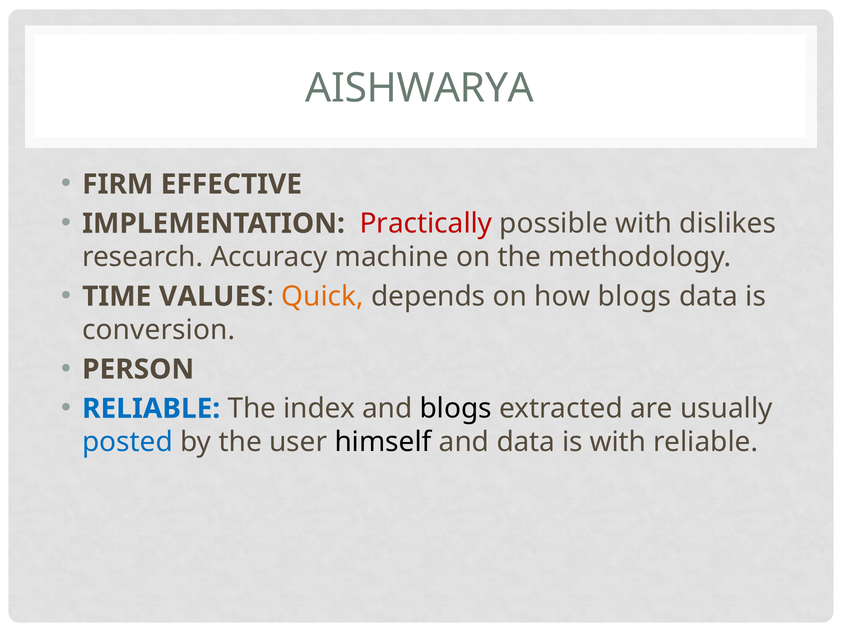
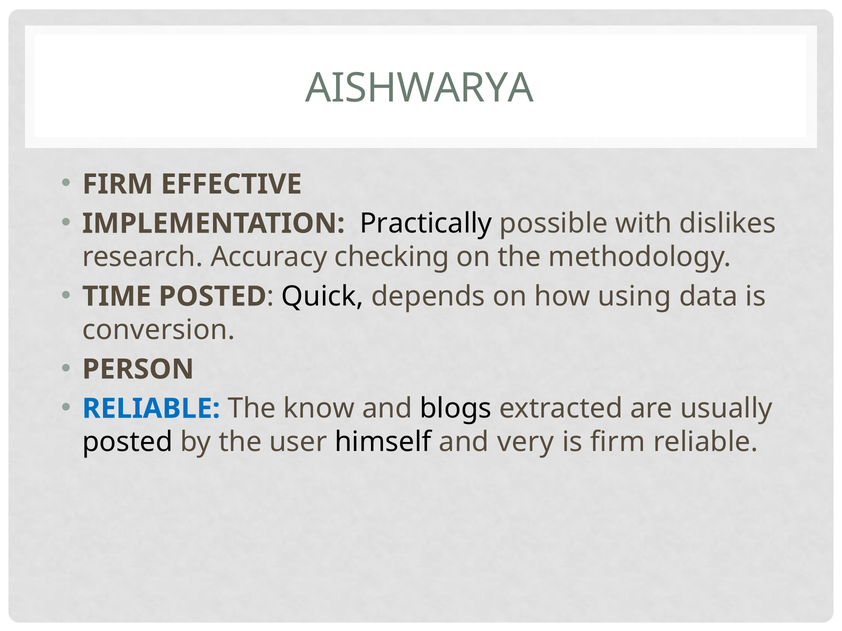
Practically colour: red -> black
machine: machine -> checking
TIME VALUES: VALUES -> POSTED
Quick colour: orange -> black
how blogs: blogs -> using
index: index -> know
posted at (128, 443) colour: blue -> black
and data: data -> very
is with: with -> firm
